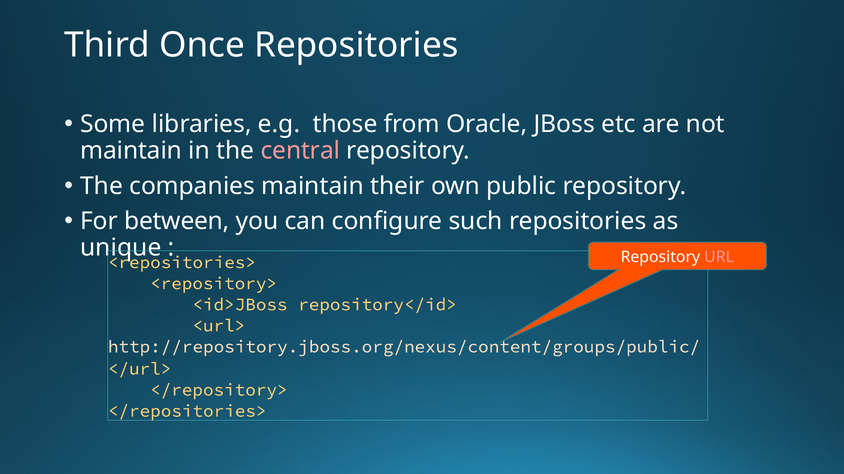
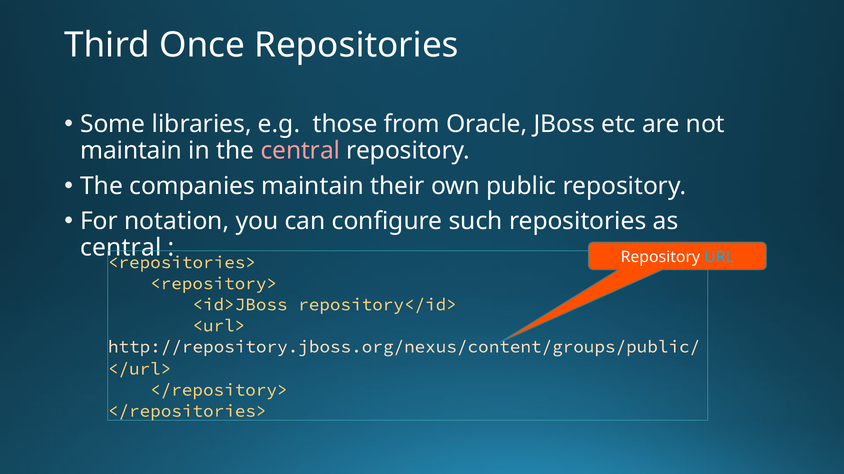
between: between -> notation
unique at (121, 248): unique -> central
URL colour: pink -> light blue
